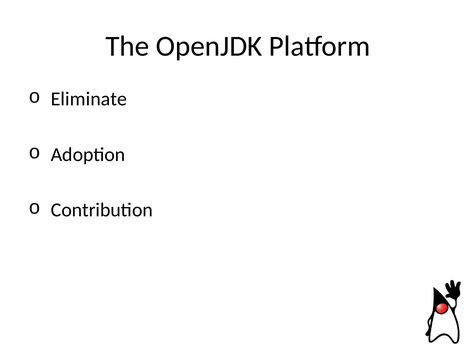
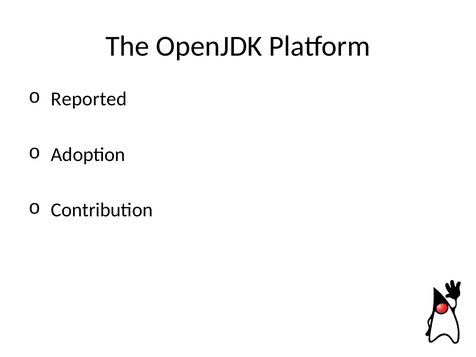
Eliminate: Eliminate -> Reported
